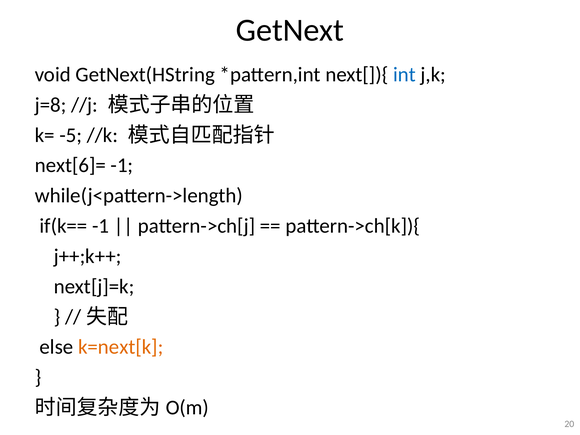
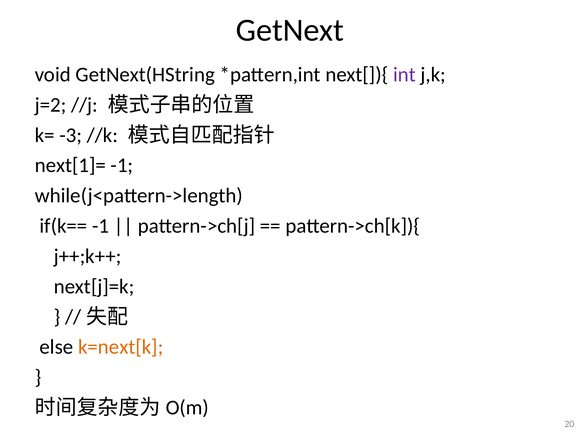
int colour: blue -> purple
j=8: j=8 -> j=2
-5: -5 -> -3
next[6]=: next[6]= -> next[1]=
